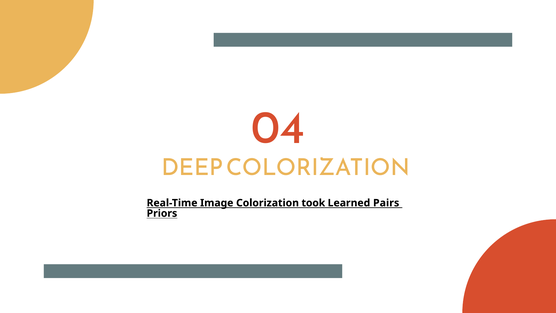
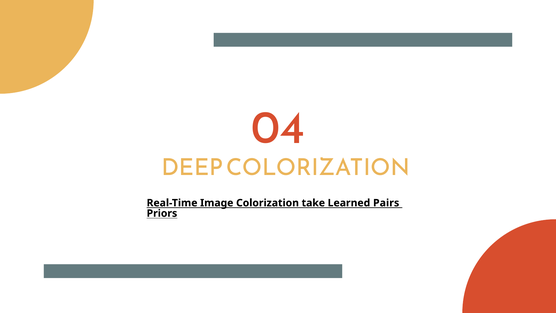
took: took -> take
